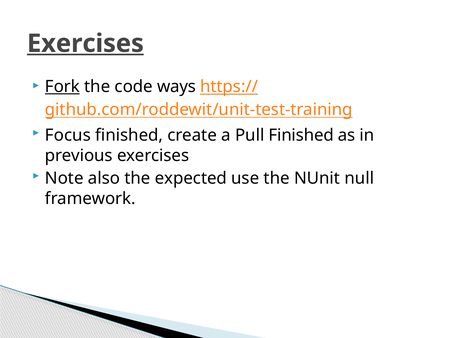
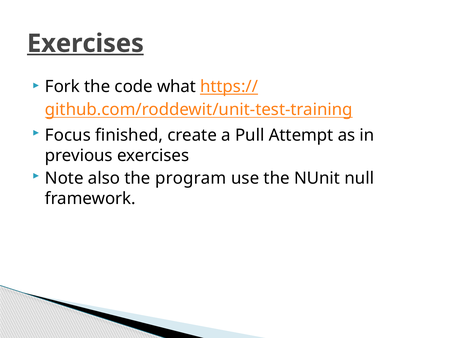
Fork underline: present -> none
ways: ways -> what
Pull Finished: Finished -> Attempt
expected: expected -> program
